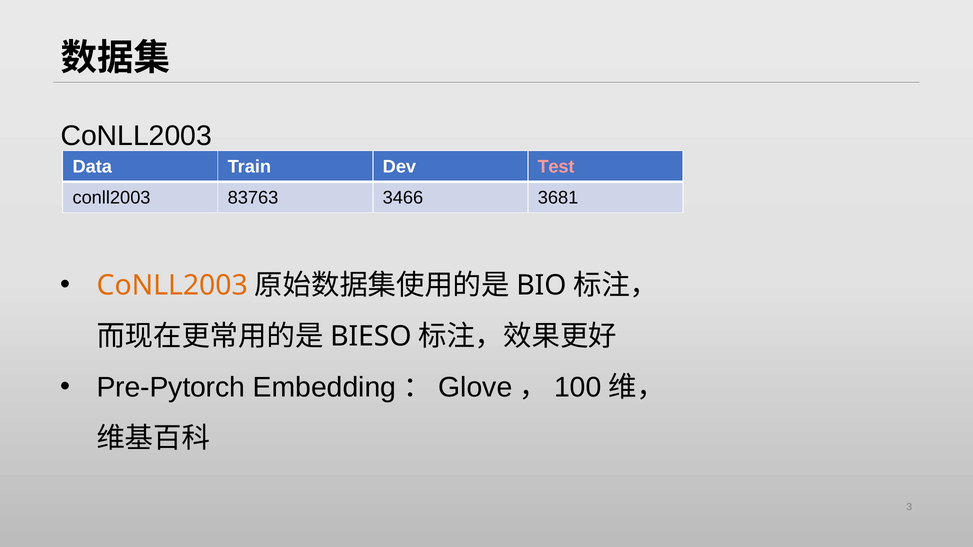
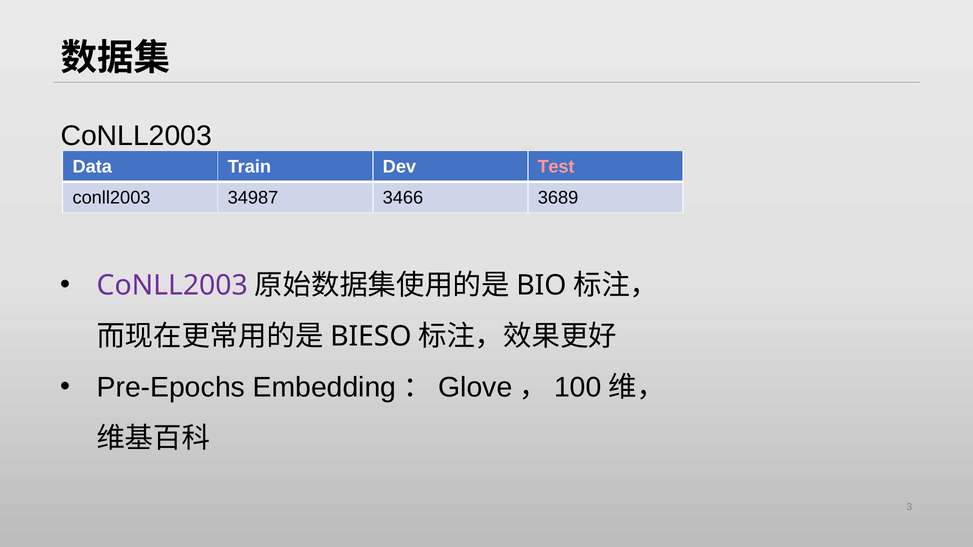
83763: 83763 -> 34987
3681: 3681 -> 3689
CoNLL2003 at (172, 285) colour: orange -> purple
Pre-Pytorch: Pre-Pytorch -> Pre-Epochs
